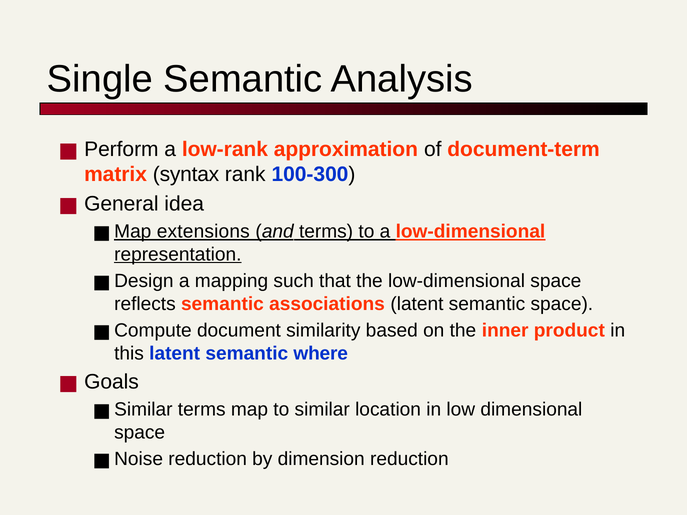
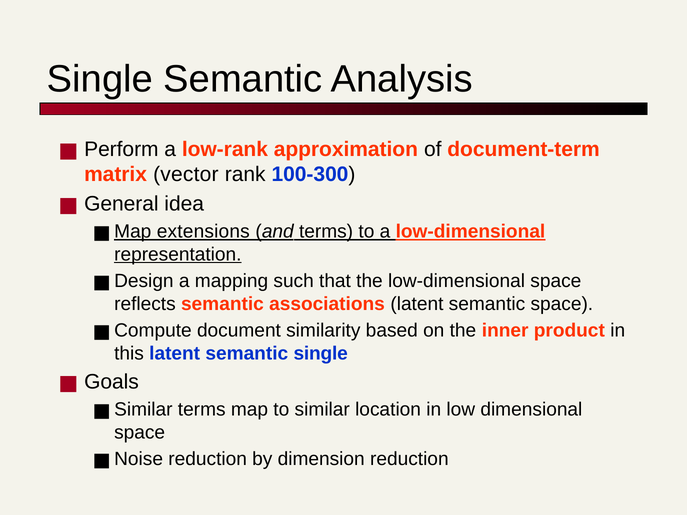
syntax: syntax -> vector
semantic where: where -> single
